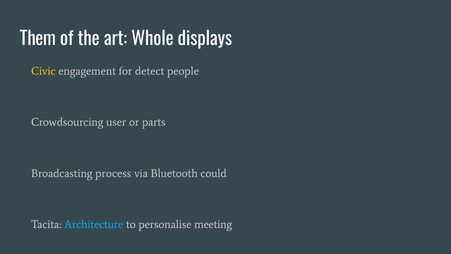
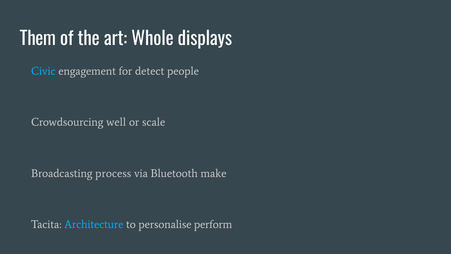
Civic colour: yellow -> light blue
user: user -> well
parts: parts -> scale
could: could -> make
meeting: meeting -> perform
